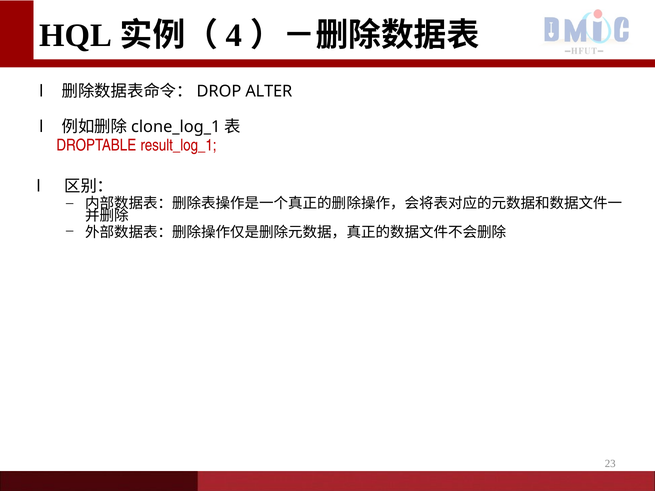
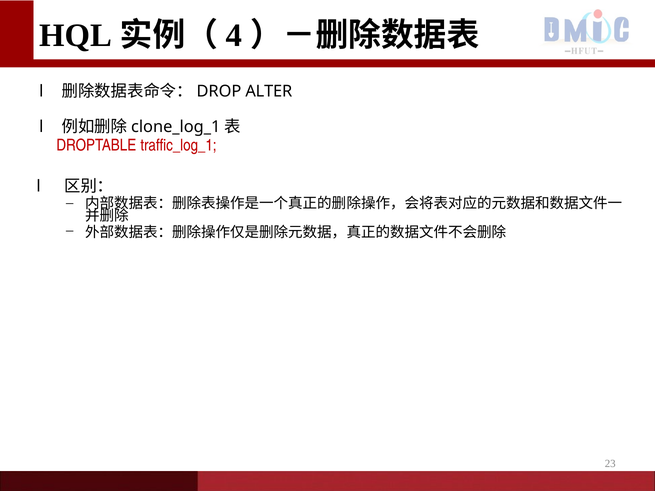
result_log_1: result_log_1 -> traffic_log_1
